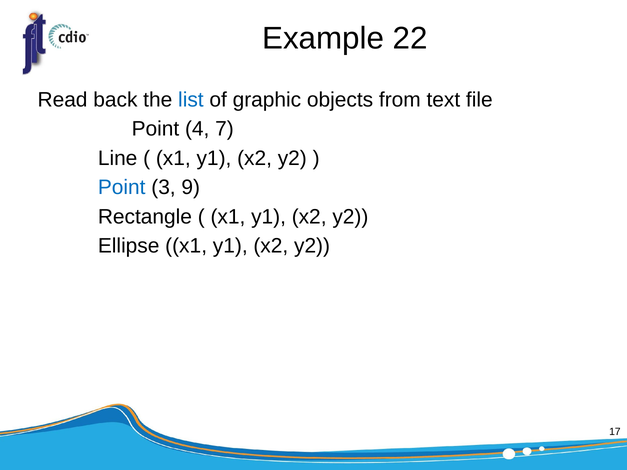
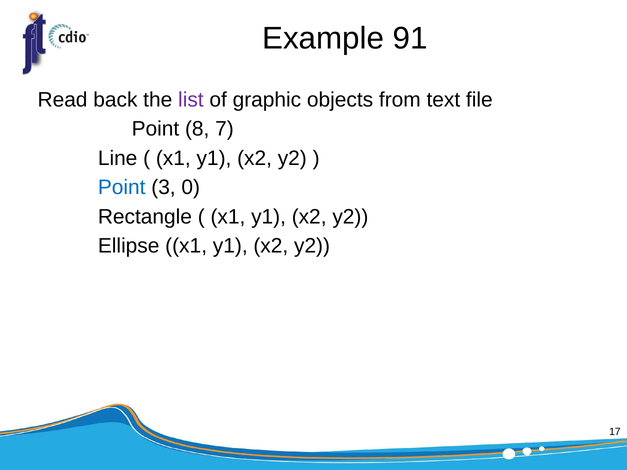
22: 22 -> 91
list colour: blue -> purple
4: 4 -> 8
9: 9 -> 0
